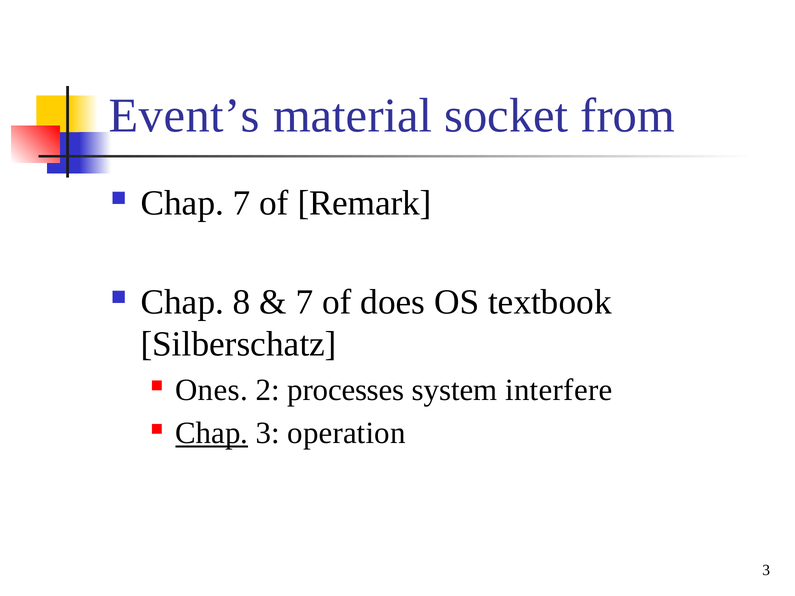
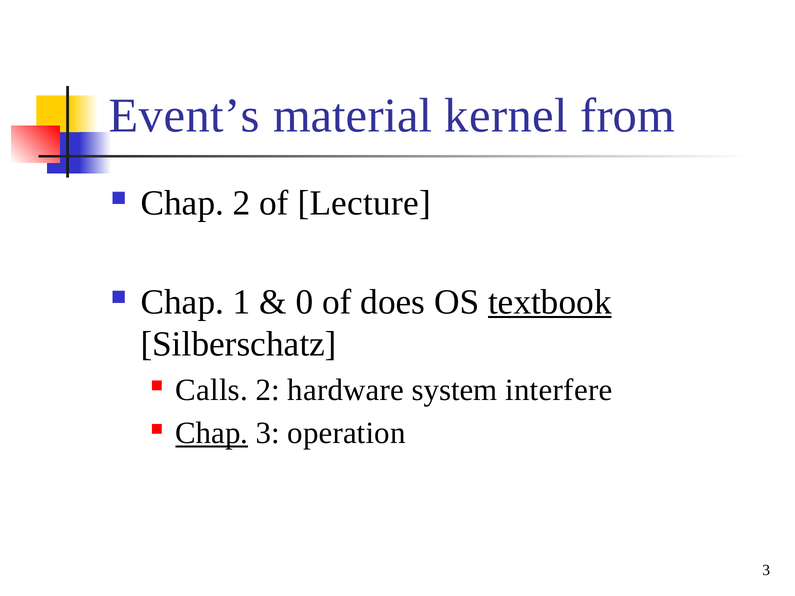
socket: socket -> kernel
Chap 7: 7 -> 2
Remark: Remark -> Lecture
8: 8 -> 1
7 at (304, 302): 7 -> 0
textbook underline: none -> present
Ones: Ones -> Calls
processes: processes -> hardware
